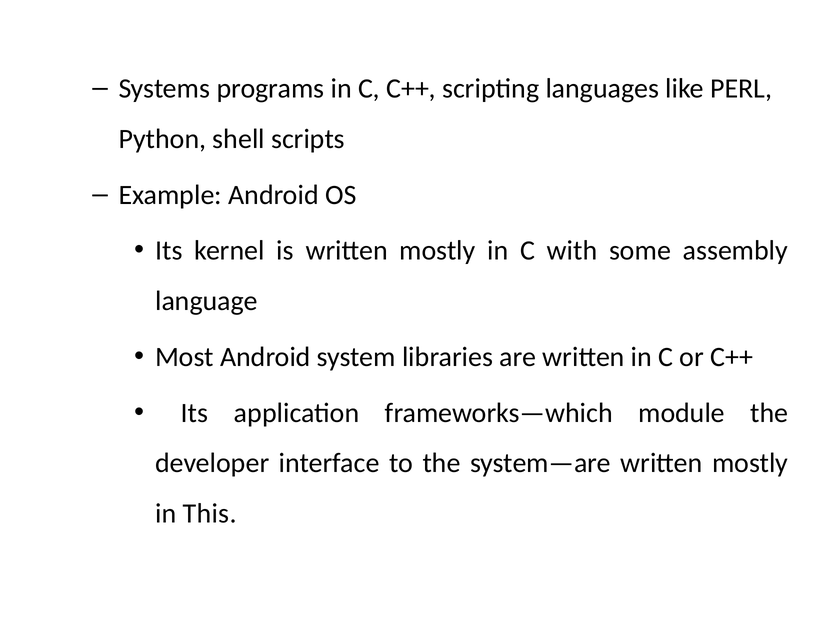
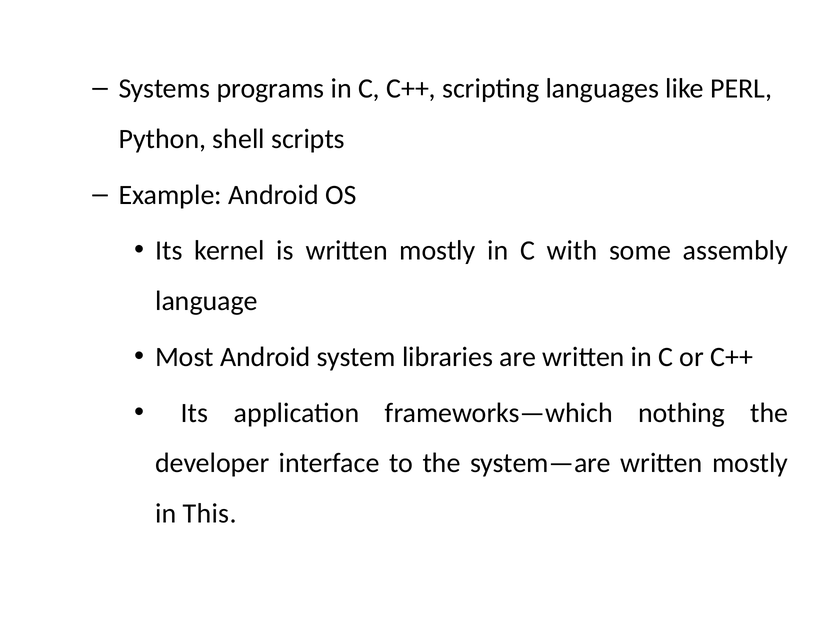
module: module -> nothing
